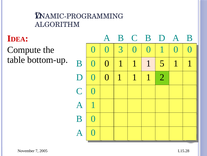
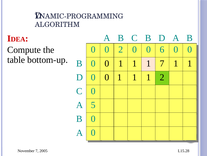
0 3: 3 -> 2
1 at (162, 49): 1 -> 6
1 5: 5 -> 7
A 1: 1 -> 5
